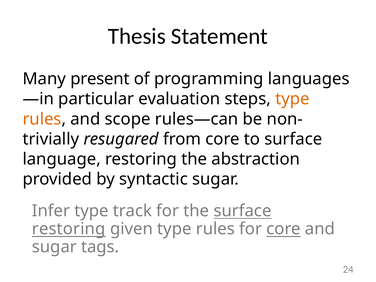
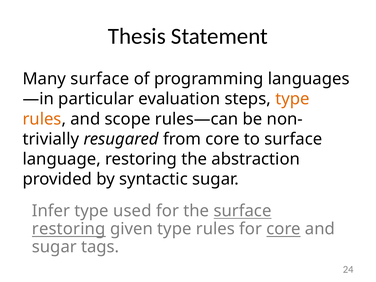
Many present: present -> surface
track: track -> used
